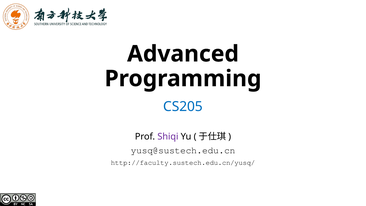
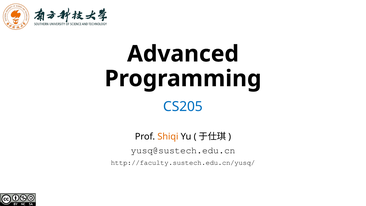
Shiqi colour: purple -> orange
